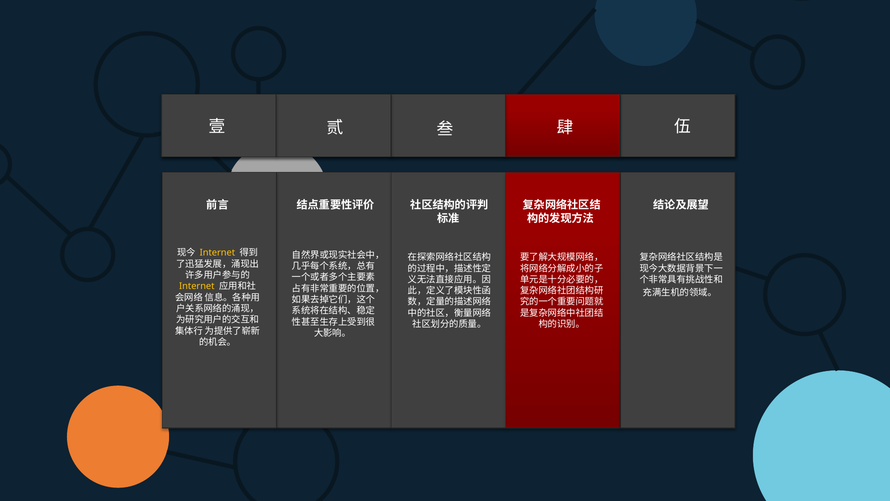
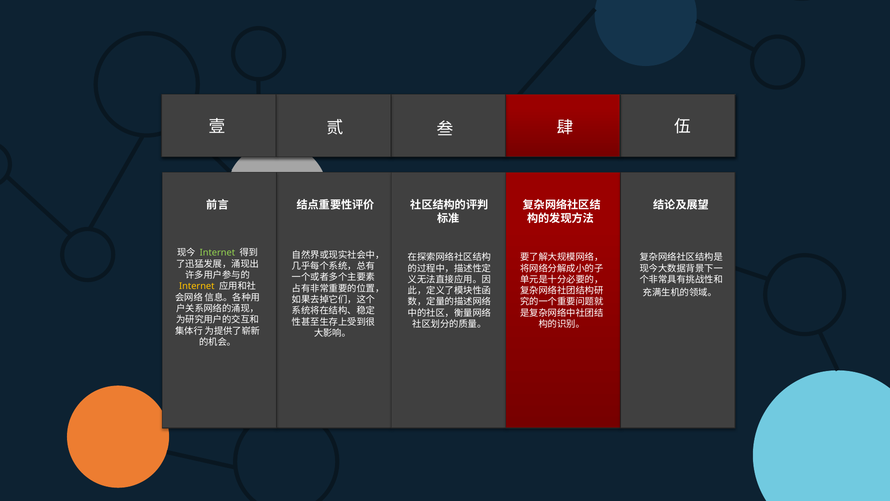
Internet at (217, 253) colour: yellow -> light green
